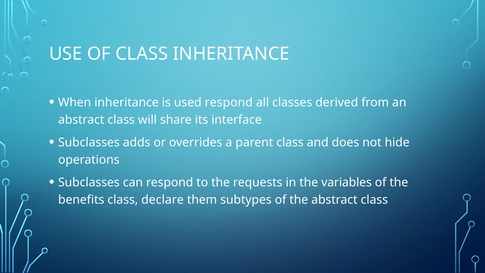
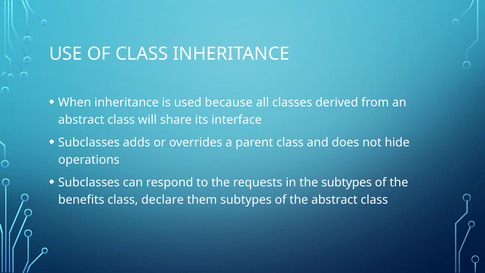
used respond: respond -> because
the variables: variables -> subtypes
